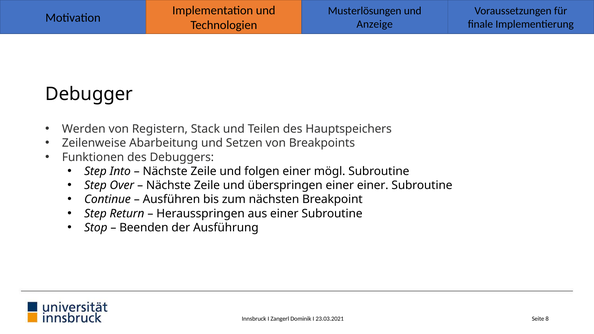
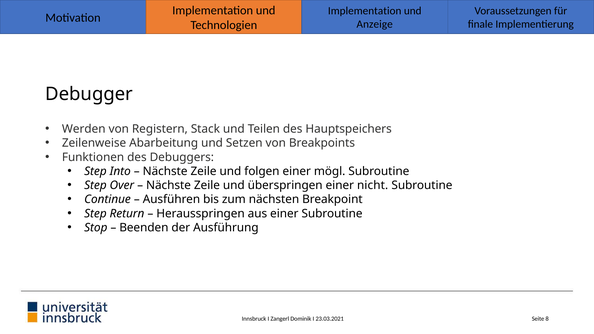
Musterlösungen at (365, 11): Musterlösungen -> Implementation
einer einer: einer -> nicht
